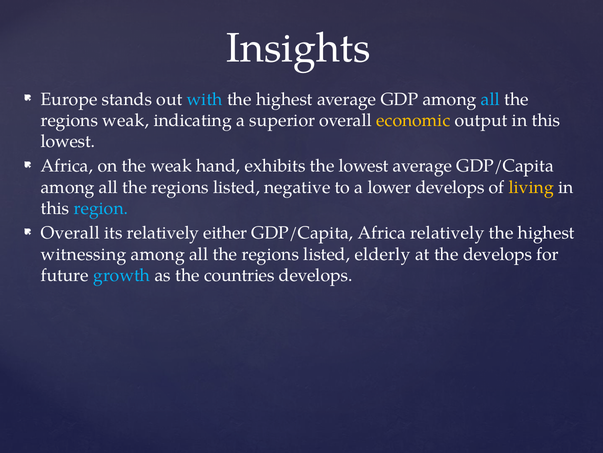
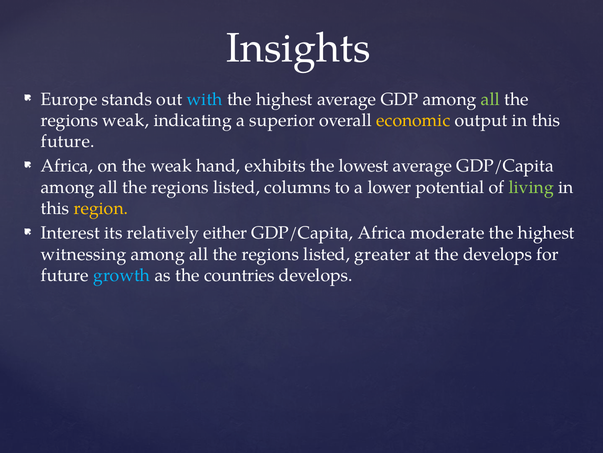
all at (490, 99) colour: light blue -> light green
lowest at (68, 141): lowest -> future
negative: negative -> columns
lower develops: develops -> potential
living colour: yellow -> light green
region colour: light blue -> yellow
Overall at (70, 233): Overall -> Interest
Africa relatively: relatively -> moderate
elderly: elderly -> greater
